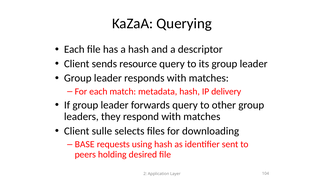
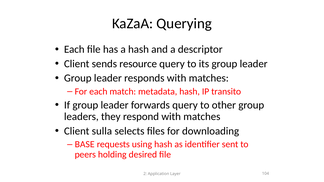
delivery: delivery -> transito
sulle: sulle -> sulla
